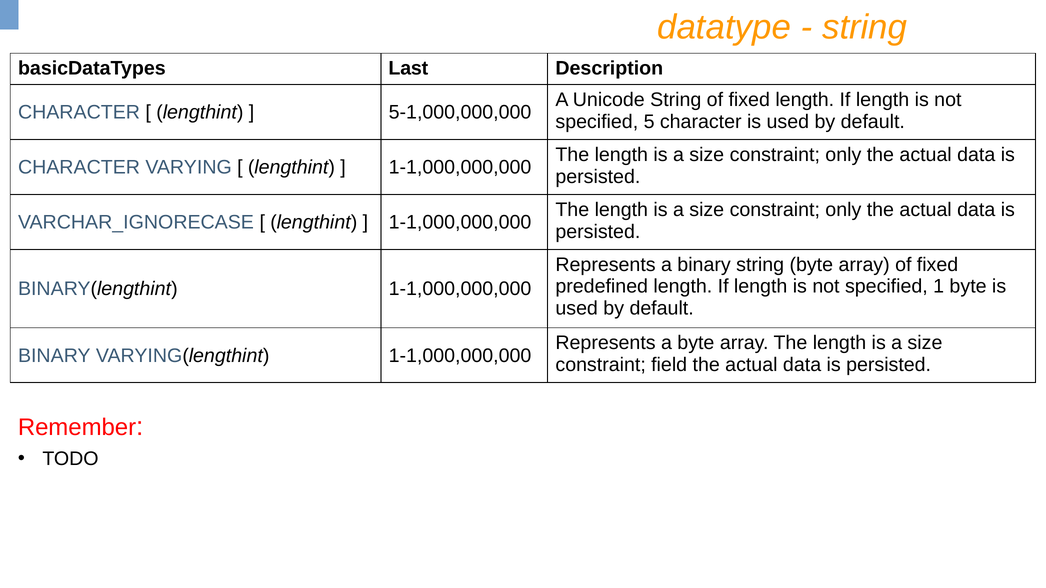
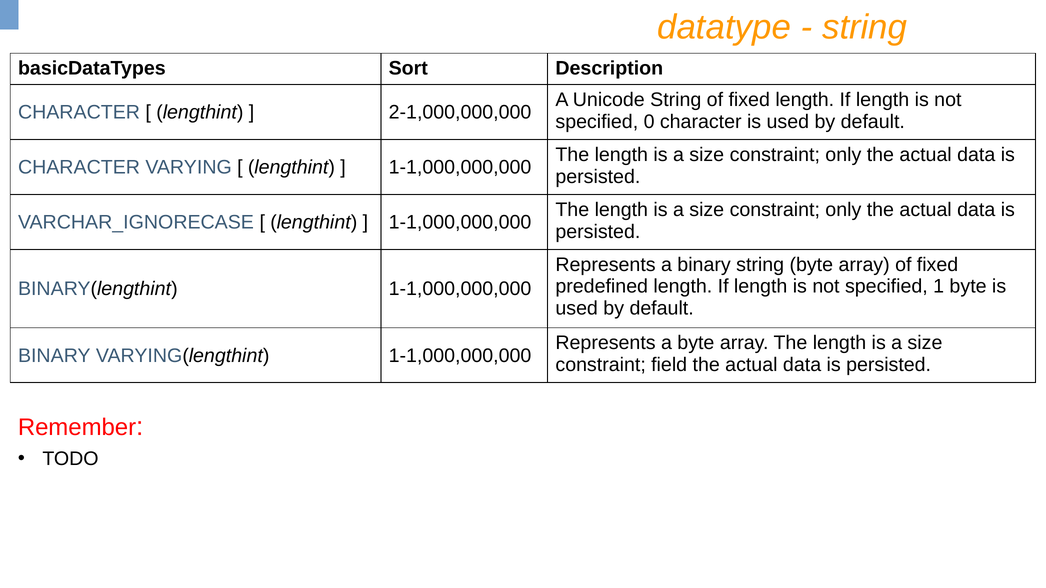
Last: Last -> Sort
5-1,000,000,000: 5-1,000,000,000 -> 2-1,000,000,000
5: 5 -> 0
